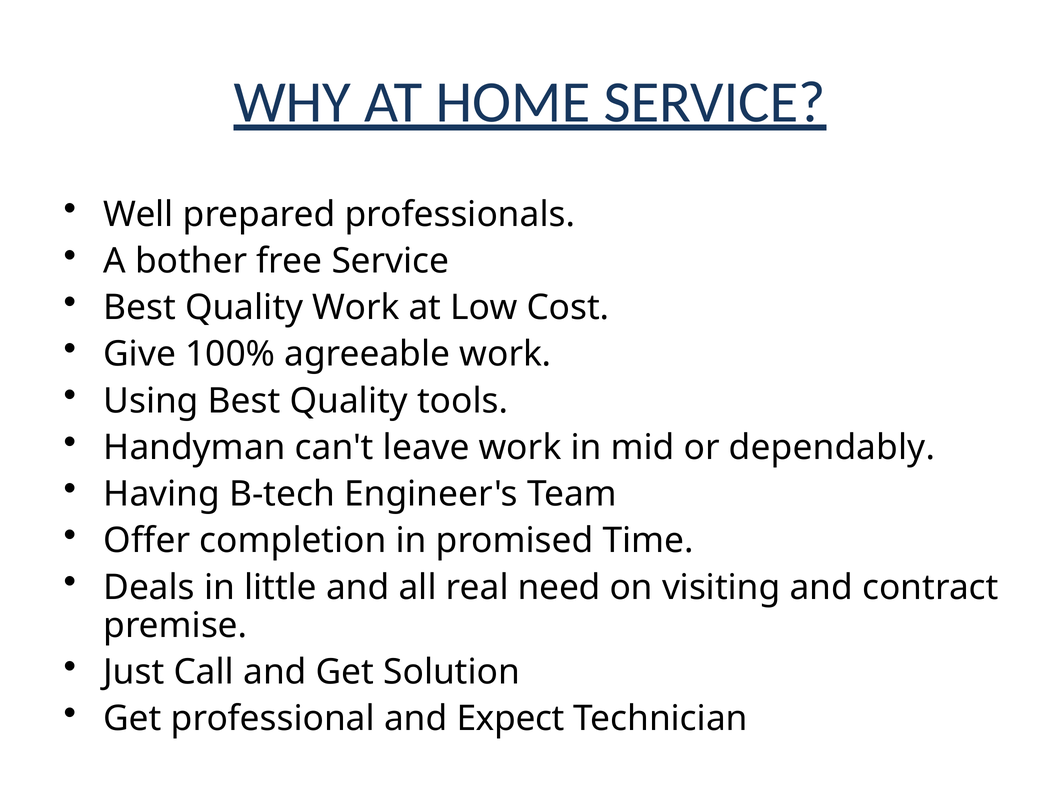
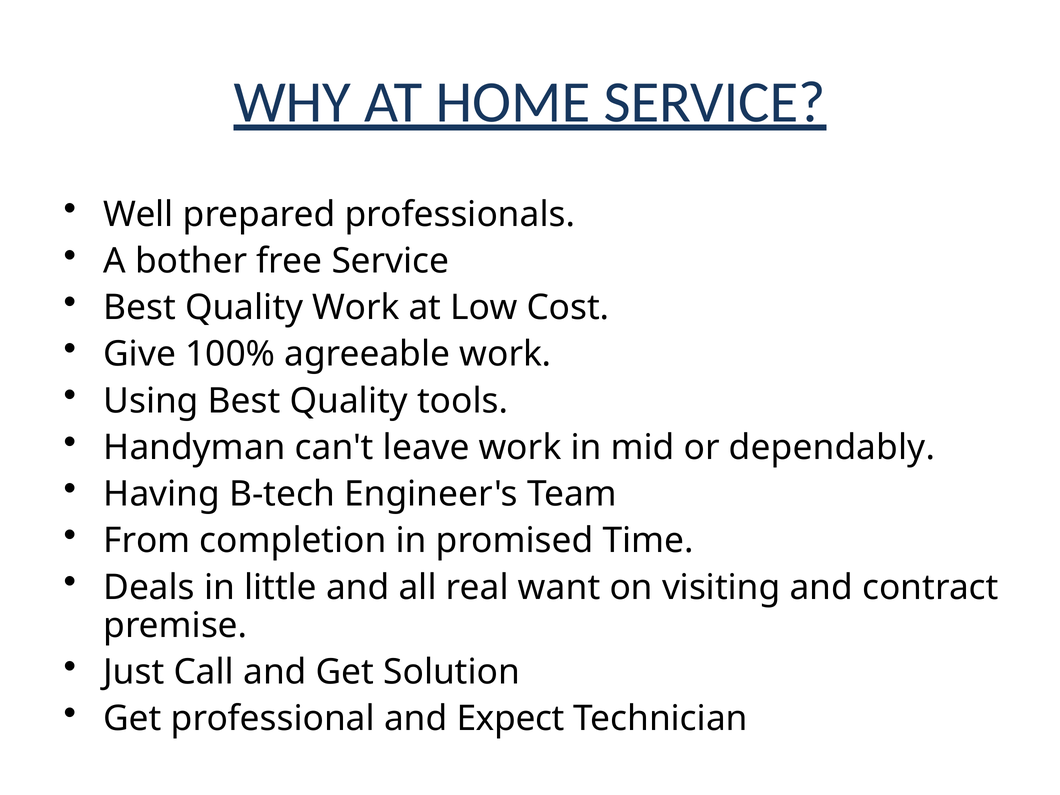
Offer: Offer -> From
need: need -> want
